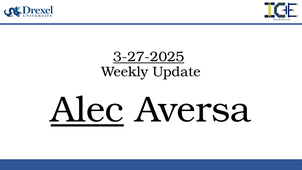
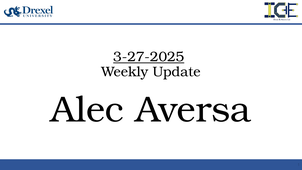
Alec underline: present -> none
